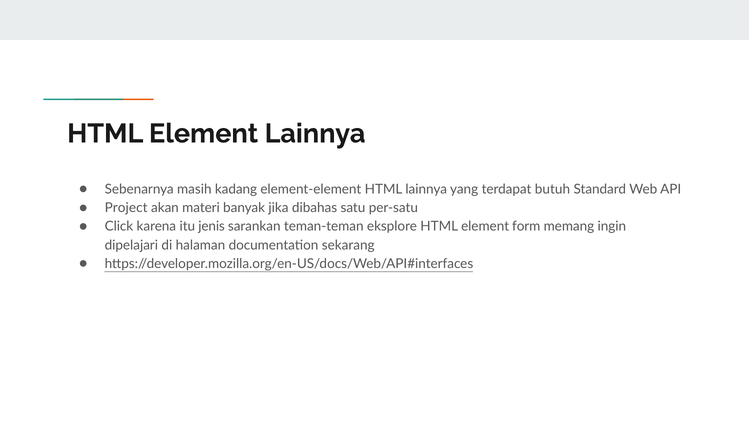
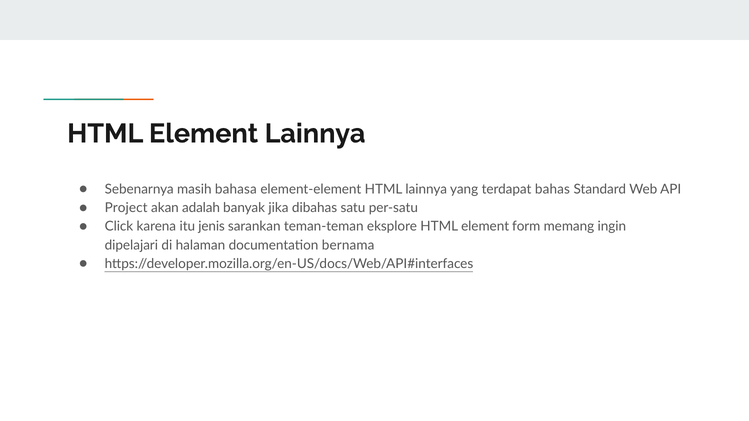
kadang: kadang -> bahasa
butuh: butuh -> bahas
materi: materi -> adalah
sekarang: sekarang -> bernama
